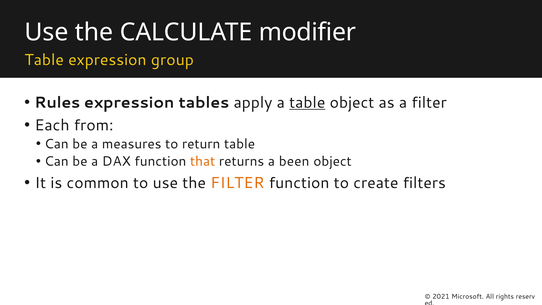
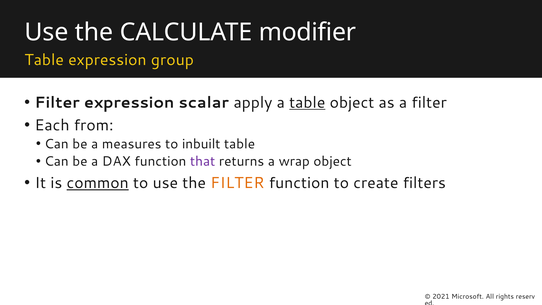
Rules at (57, 103): Rules -> Filter
tables: tables -> scalar
return: return -> inbuilt
that colour: orange -> purple
been: been -> wrap
common underline: none -> present
